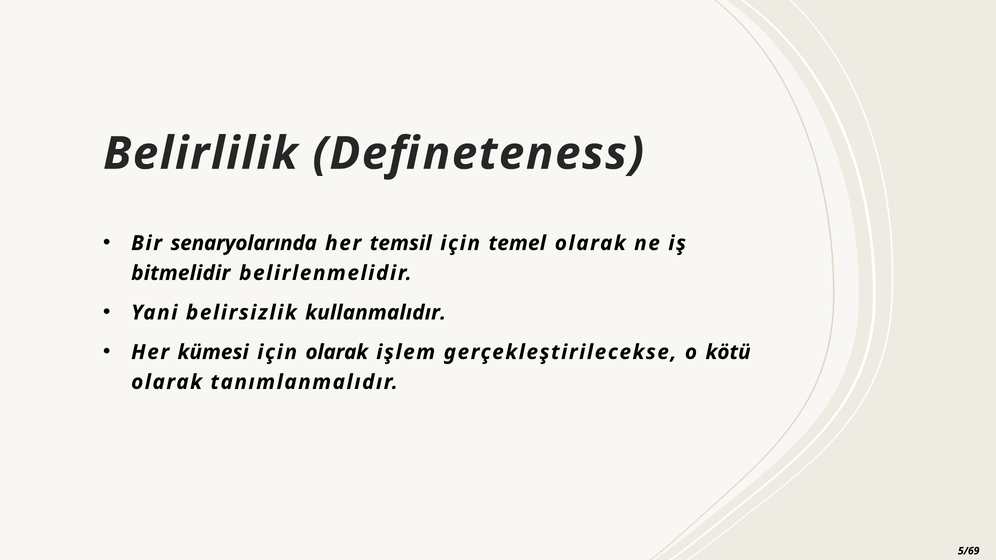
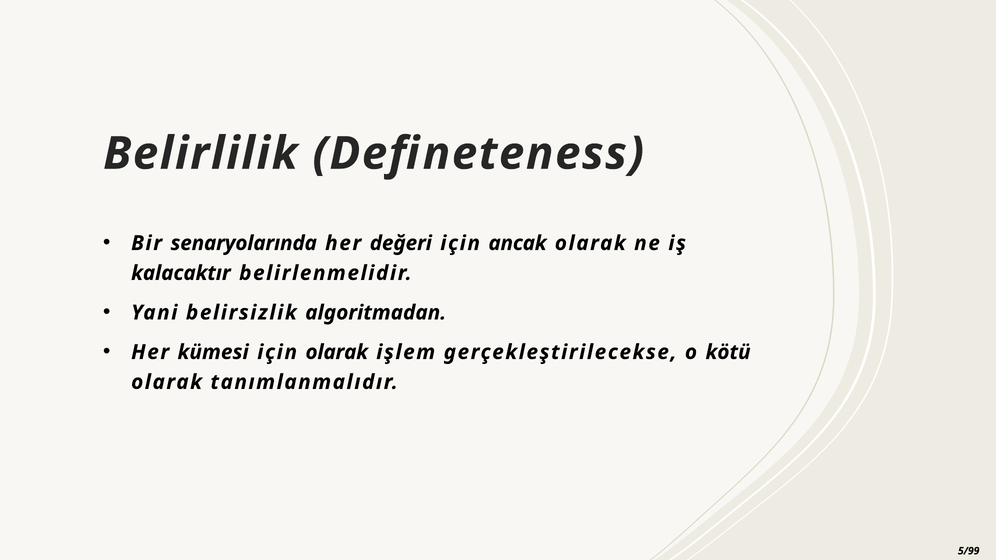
temsil: temsil -> değeri
temel: temel -> ancak
bitmelidir: bitmelidir -> kalacaktır
kullanmalıdır: kullanmalıdır -> algoritmadan
5/69: 5/69 -> 5/99
